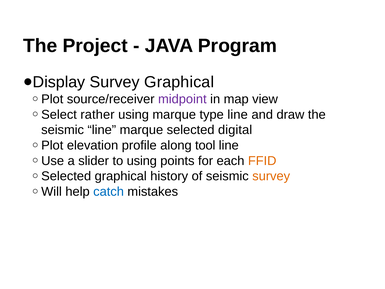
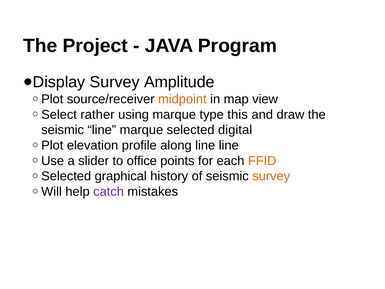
Survey Graphical: Graphical -> Amplitude
midpoint colour: purple -> orange
type line: line -> this
along tool: tool -> line
to using: using -> office
catch colour: blue -> purple
